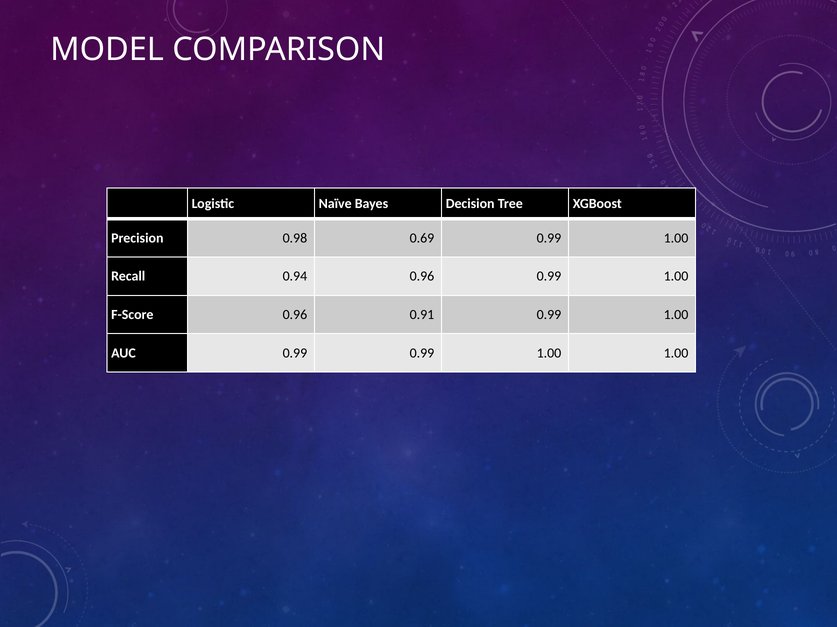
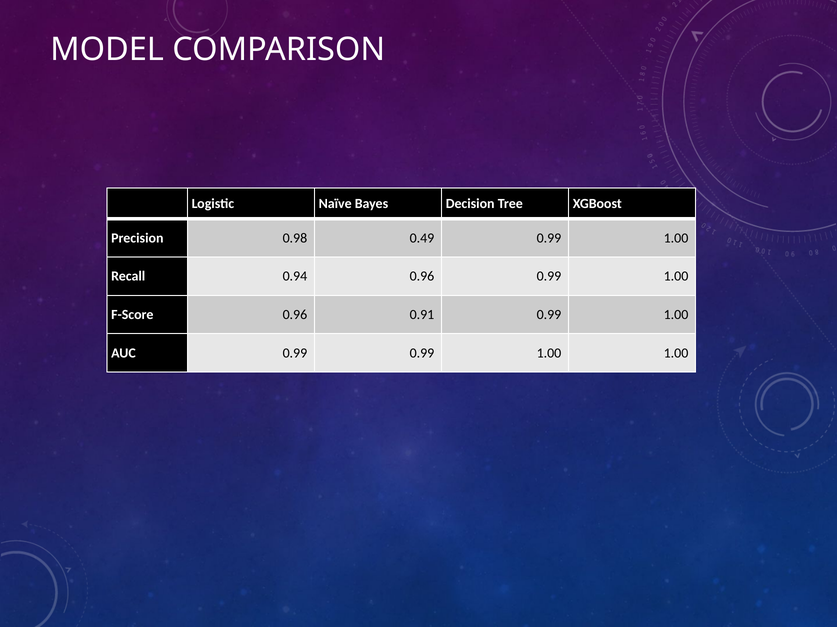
0.69: 0.69 -> 0.49
